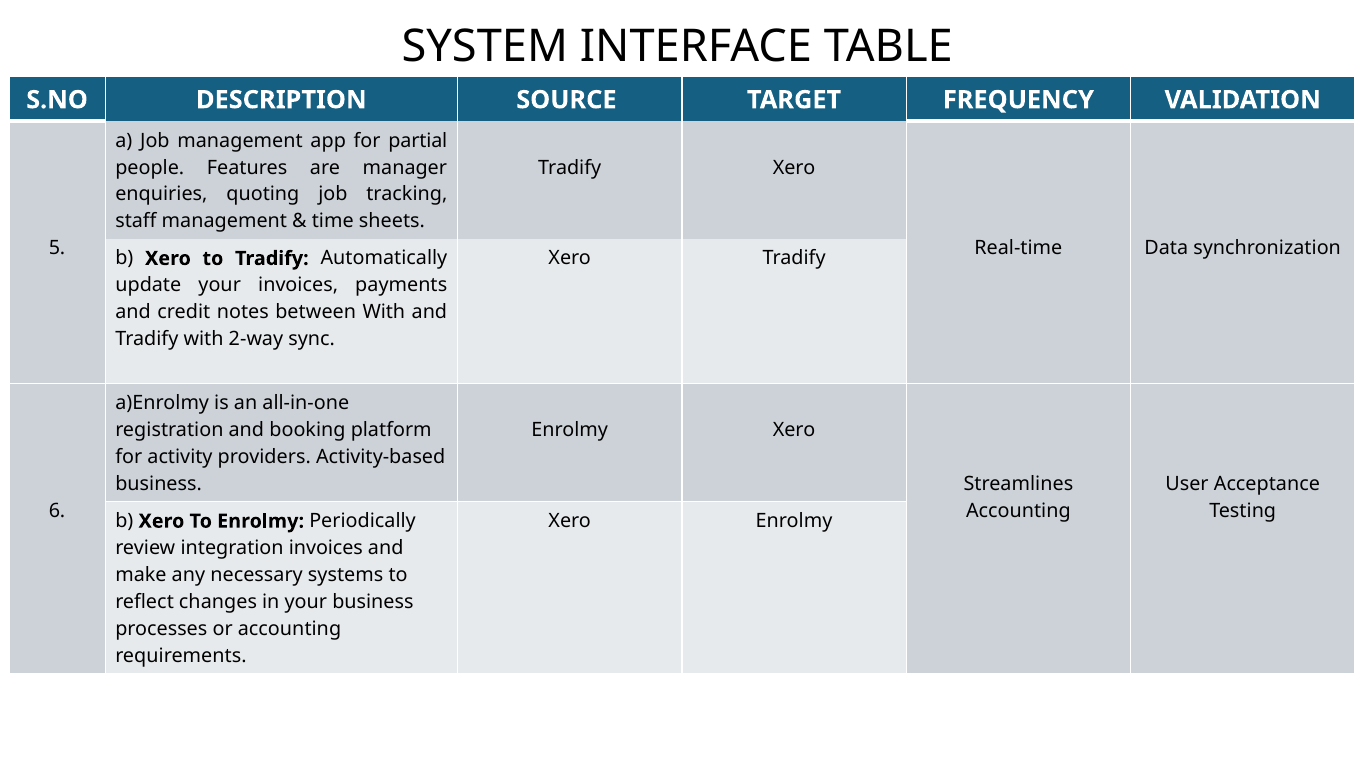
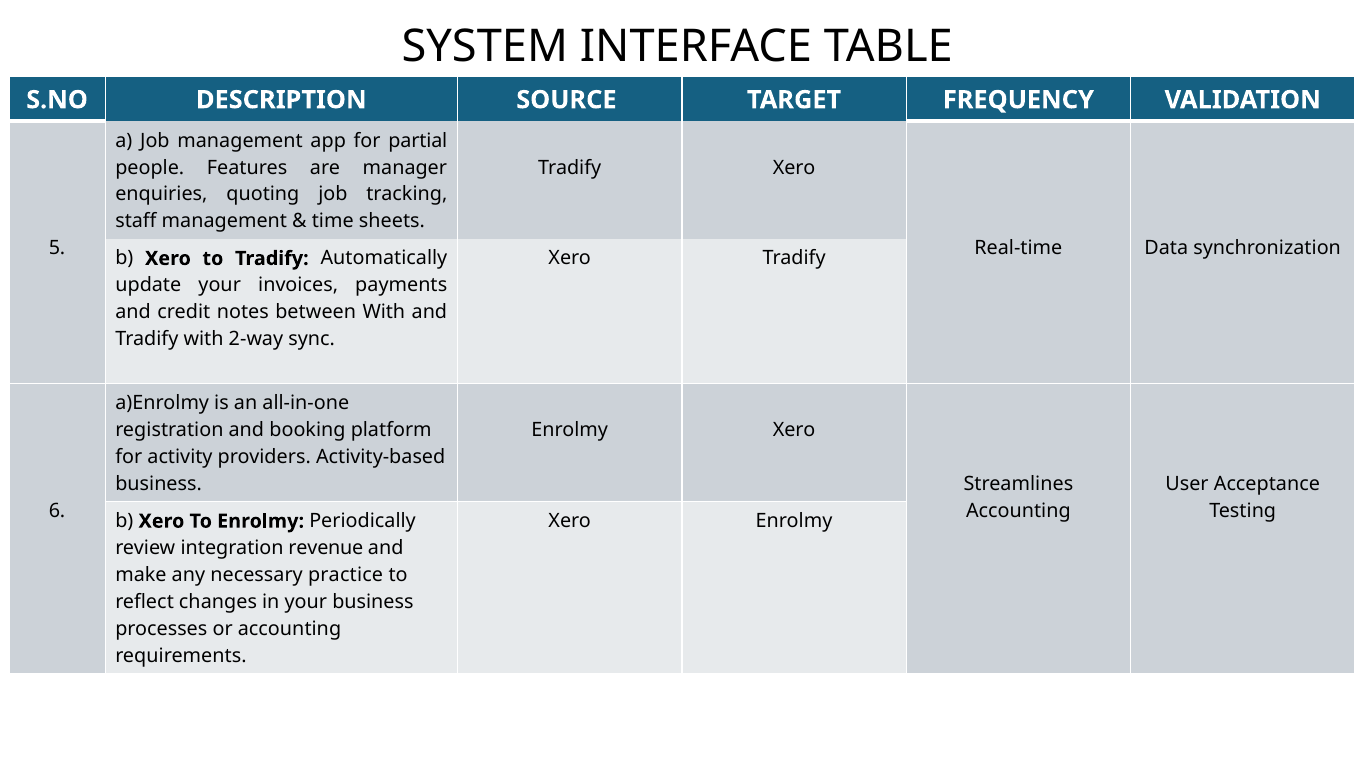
integration invoices: invoices -> revenue
systems: systems -> practice
